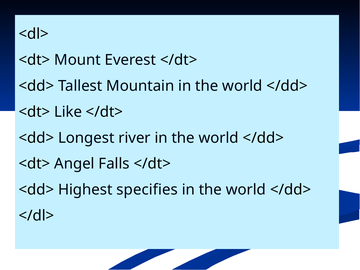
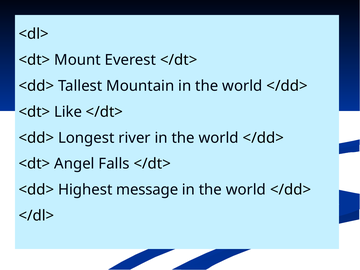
specifies: specifies -> message
